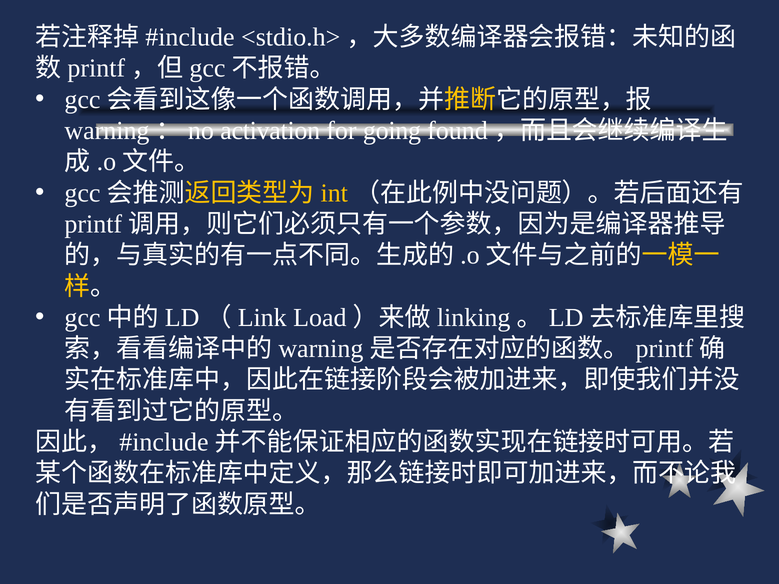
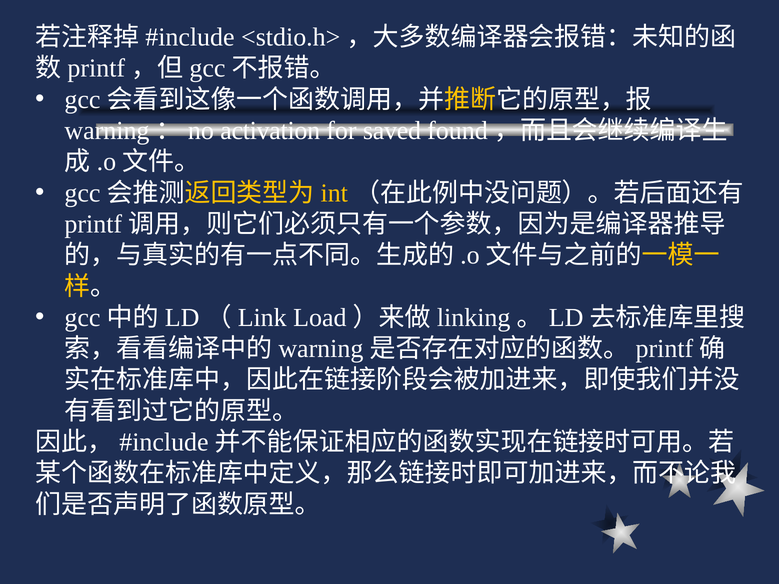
going: going -> saved
